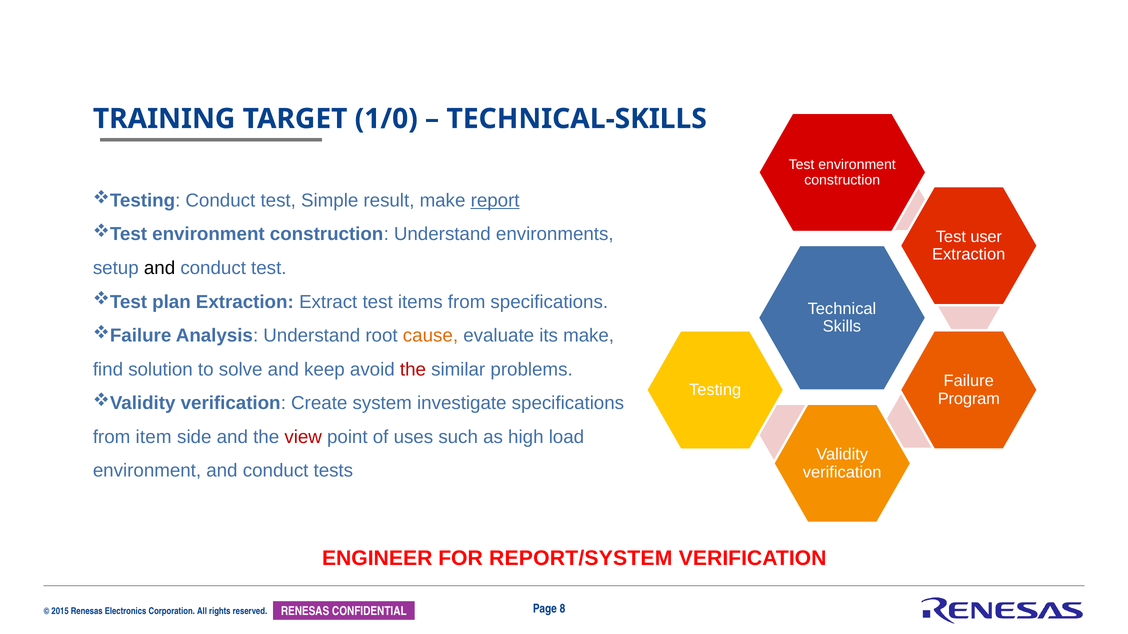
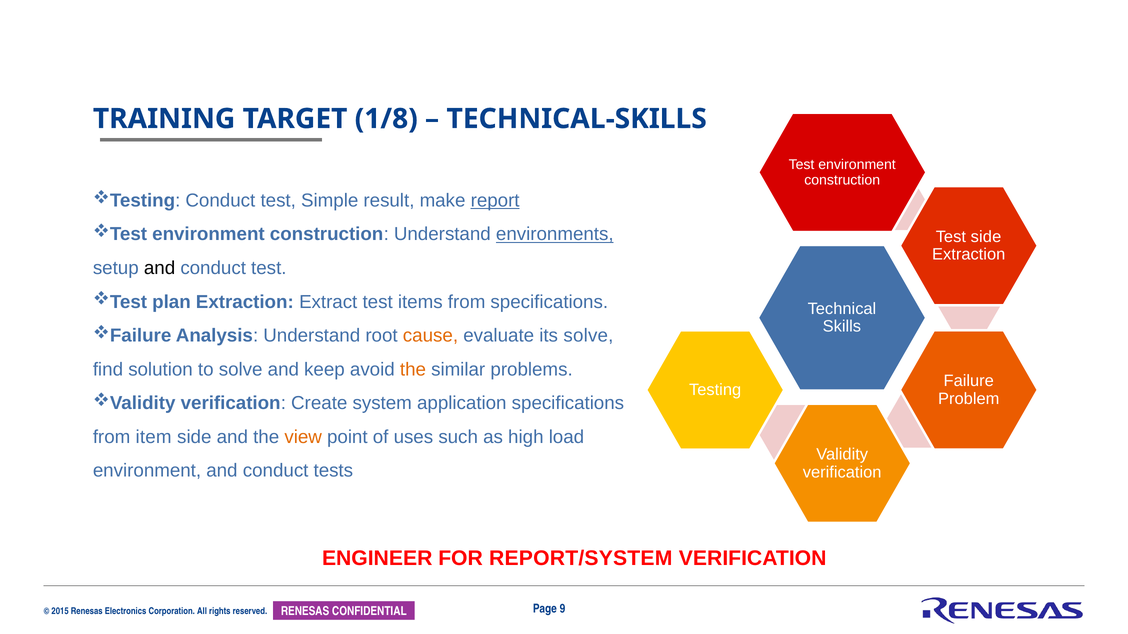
1/0: 1/0 -> 1/8
environments underline: none -> present
Test user: user -> side
its make: make -> solve
the at (413, 370) colour: red -> orange
Program: Program -> Problem
investigate: investigate -> application
view colour: red -> orange
8: 8 -> 9
